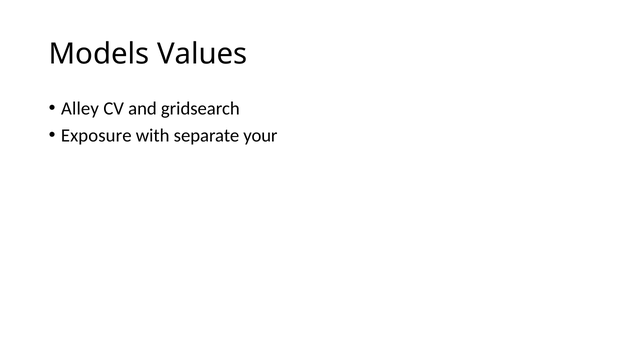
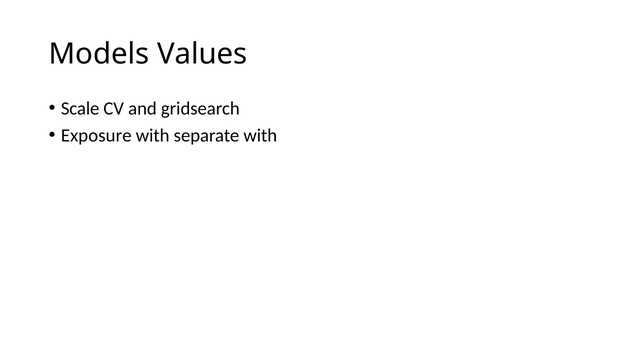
Alley: Alley -> Scale
separate your: your -> with
